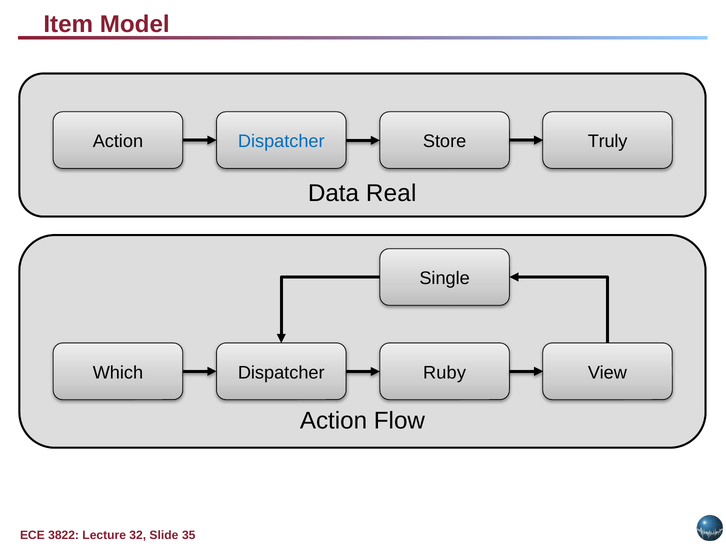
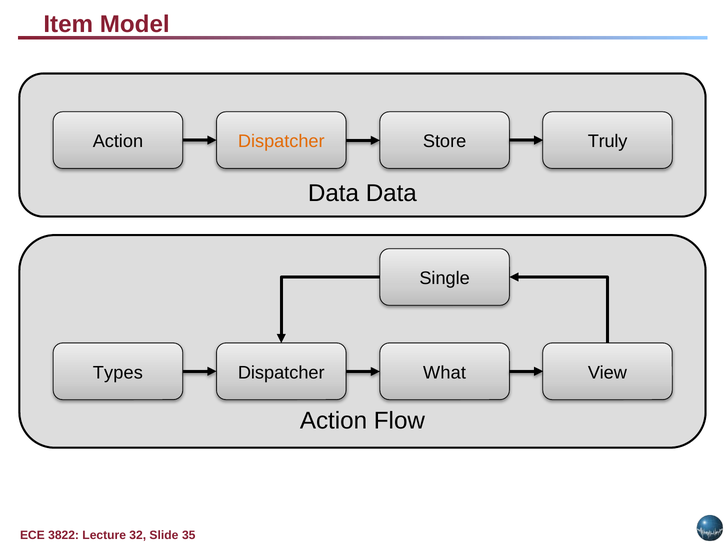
Dispatcher at (281, 141) colour: blue -> orange
Data Real: Real -> Data
Which: Which -> Types
Ruby: Ruby -> What
